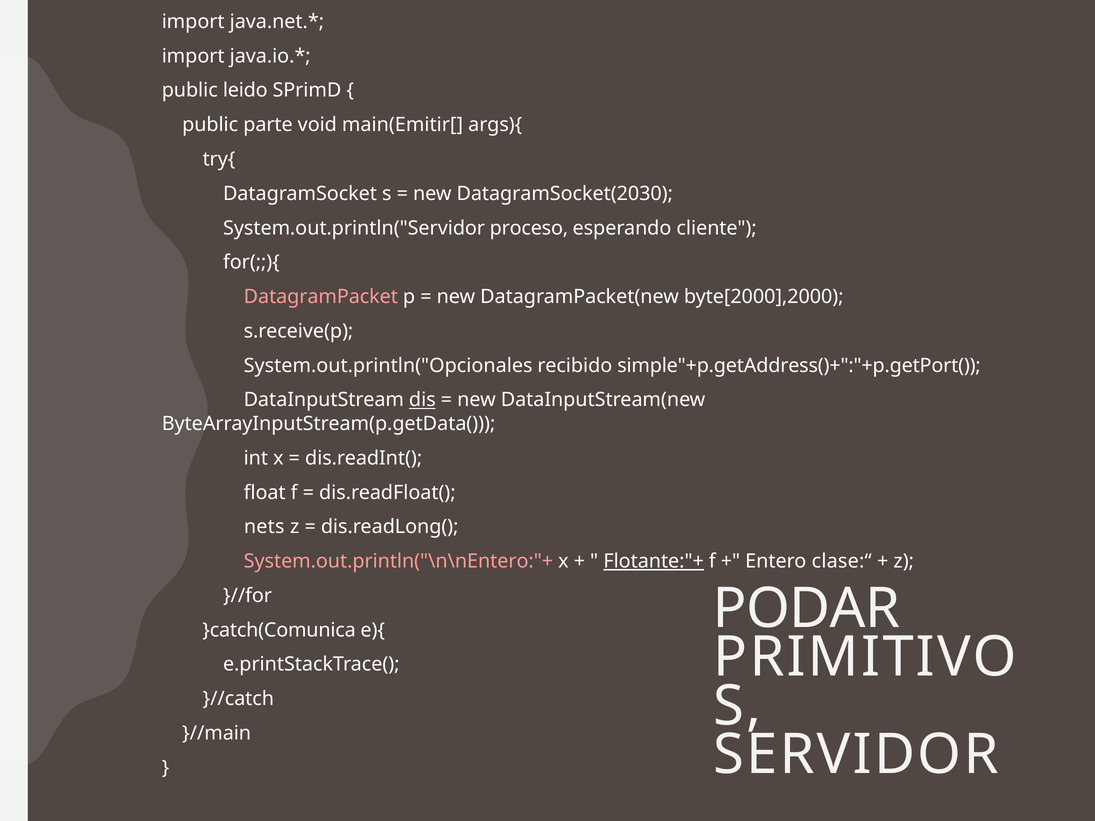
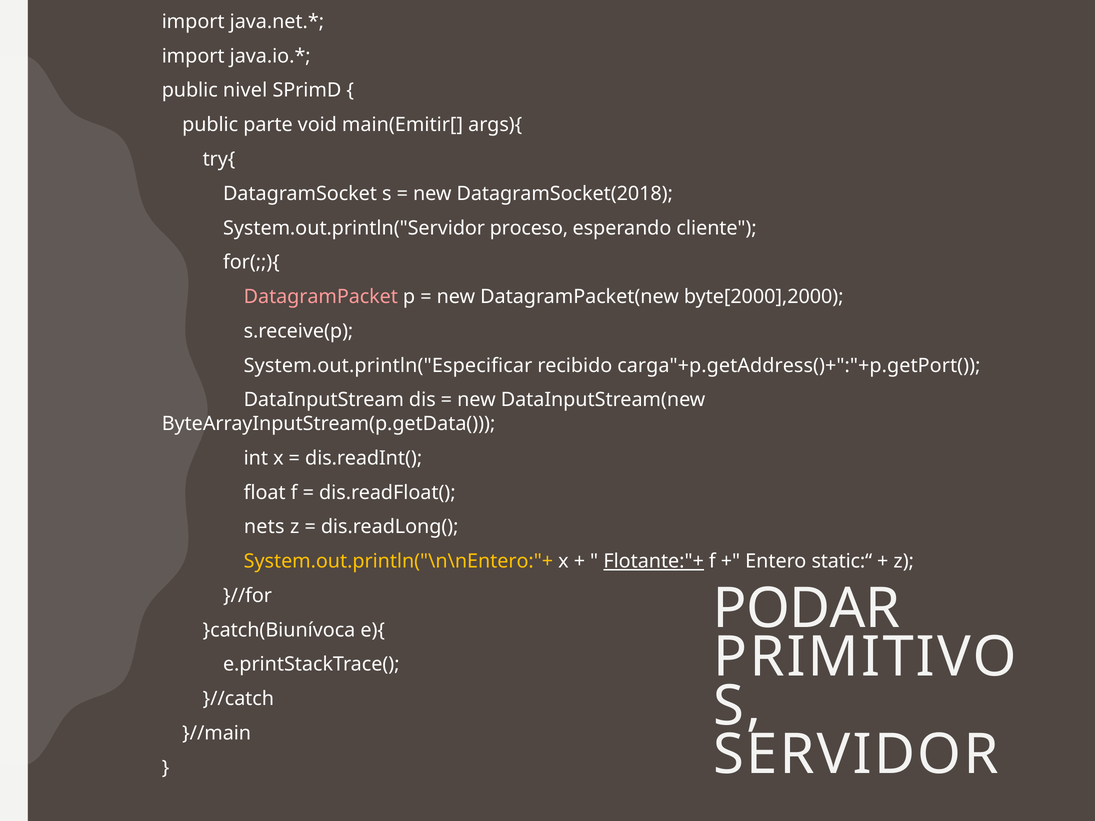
leido: leido -> nivel
DatagramSocket(2030: DatagramSocket(2030 -> DatagramSocket(2018
System.out.println("Opcionales: System.out.println("Opcionales -> System.out.println("Especificar
simple"+p.getAddress()+":"+p.getPort(: simple"+p.getAddress()+":"+p.getPort( -> carga"+p.getAddress()+":"+p.getPort(
dis underline: present -> none
System.out.println("\n\nEntero:"+ colour: pink -> yellow
clase:“: clase:“ -> static:“
}catch(Comunica: }catch(Comunica -> }catch(Biunívoca
